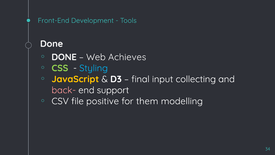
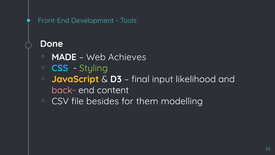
DONE at (64, 57): DONE -> MADE
CSS colour: light green -> light blue
Styling colour: light blue -> light green
collecting: collecting -> likelihood
support: support -> content
positive: positive -> besides
